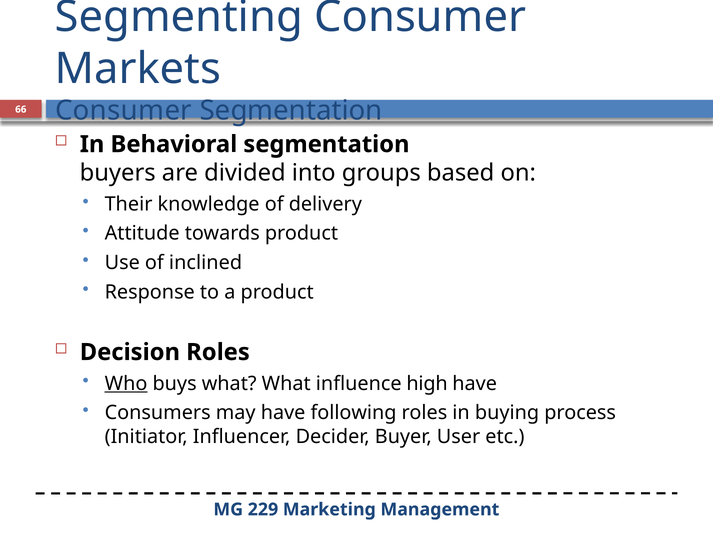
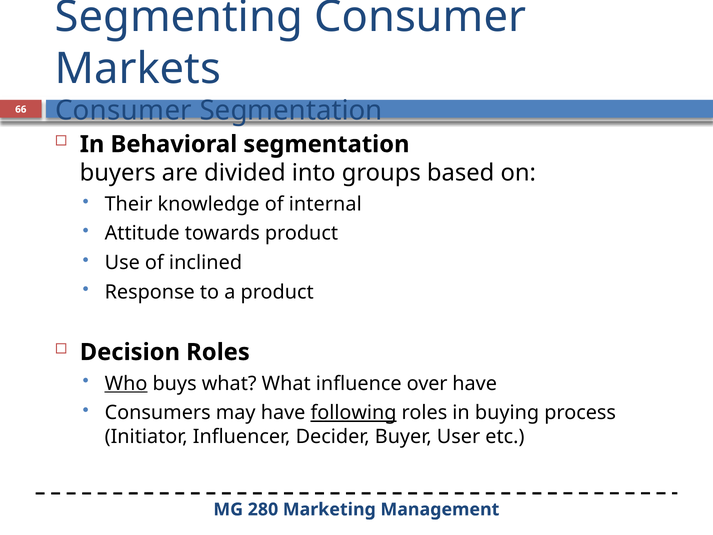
delivery: delivery -> internal
high: high -> over
following underline: none -> present
229: 229 -> 280
